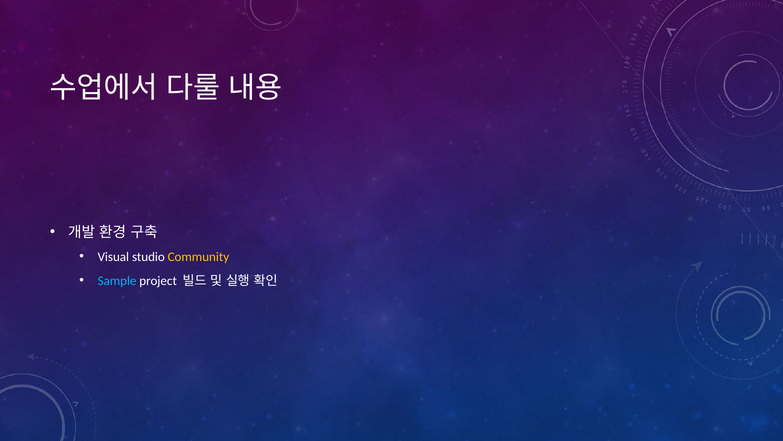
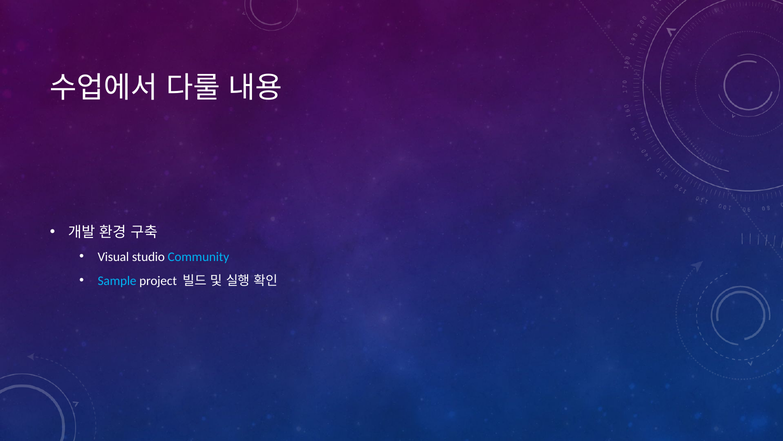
Community colour: yellow -> light blue
